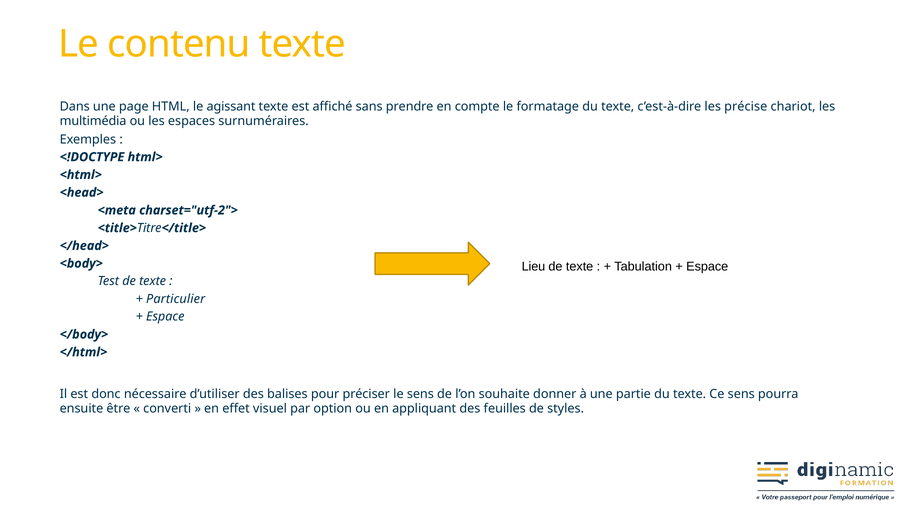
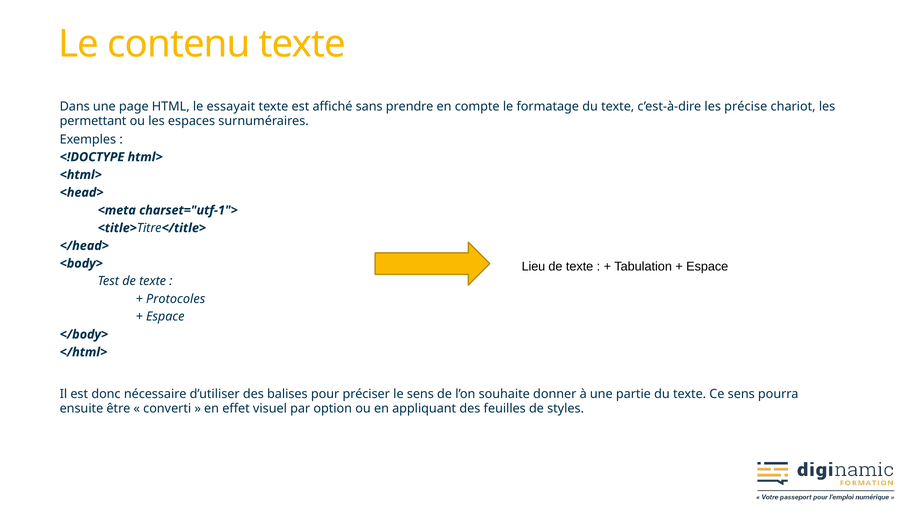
agissant: agissant -> essayait
multimédia: multimédia -> permettant
charset="utf-2">: charset="utf-2"> -> charset="utf-1">
Particulier: Particulier -> Protocoles
